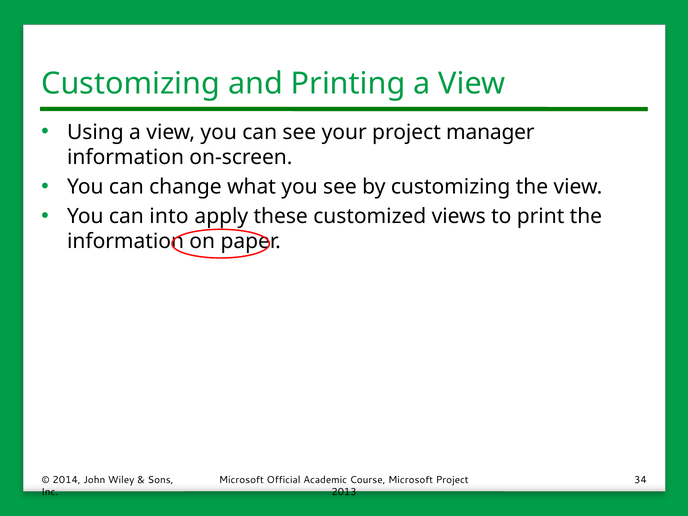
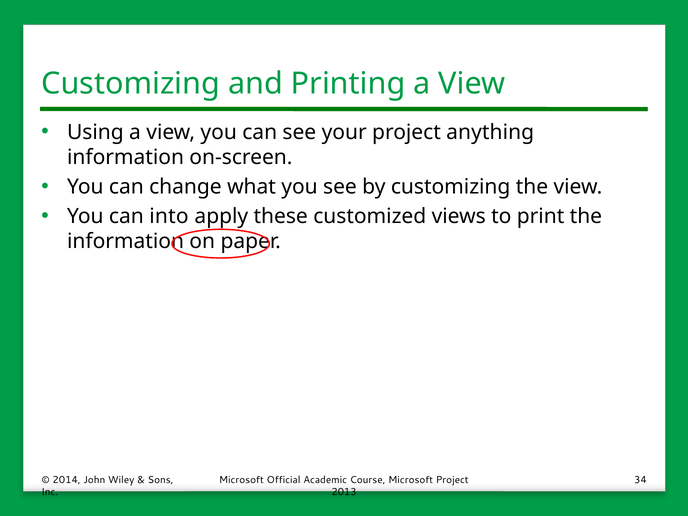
manager: manager -> anything
